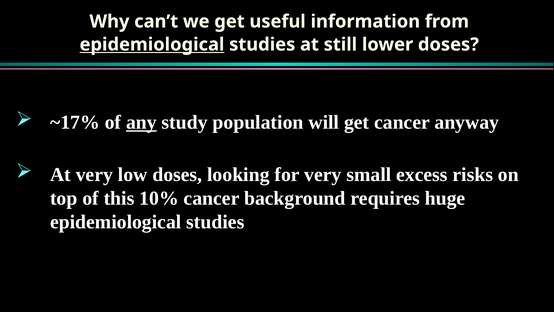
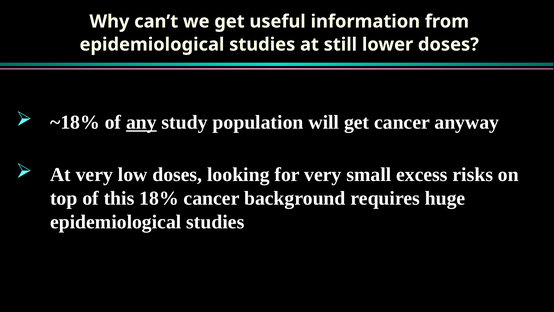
epidemiological at (152, 44) underline: present -> none
~17%: ~17% -> ~18%
10%: 10% -> 18%
